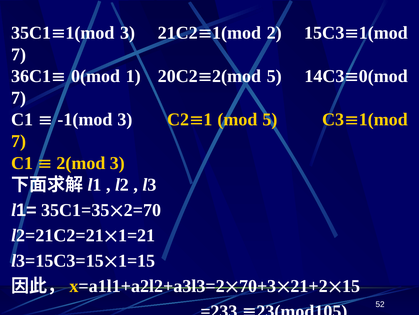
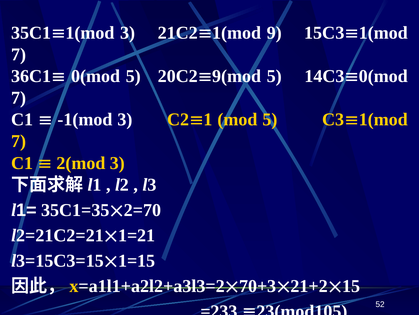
2: 2 -> 9
0(mod 1: 1 -> 5
2(mod at (237, 76): 2(mod -> 9(mod
